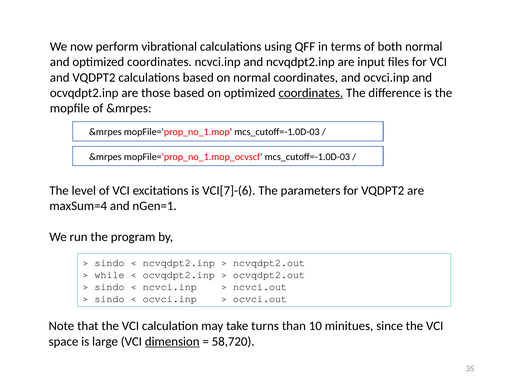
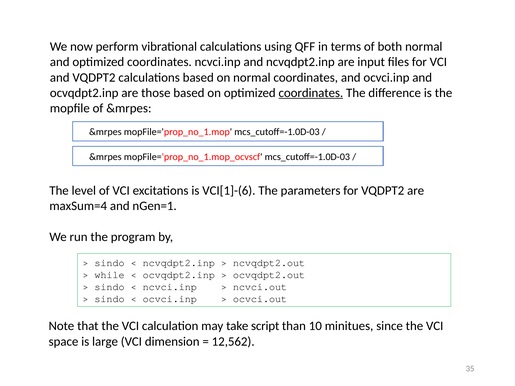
VCI[7]-(6: VCI[7]-(6 -> VCI[1]-(6
turns: turns -> script
dimension underline: present -> none
58,720: 58,720 -> 12,562
